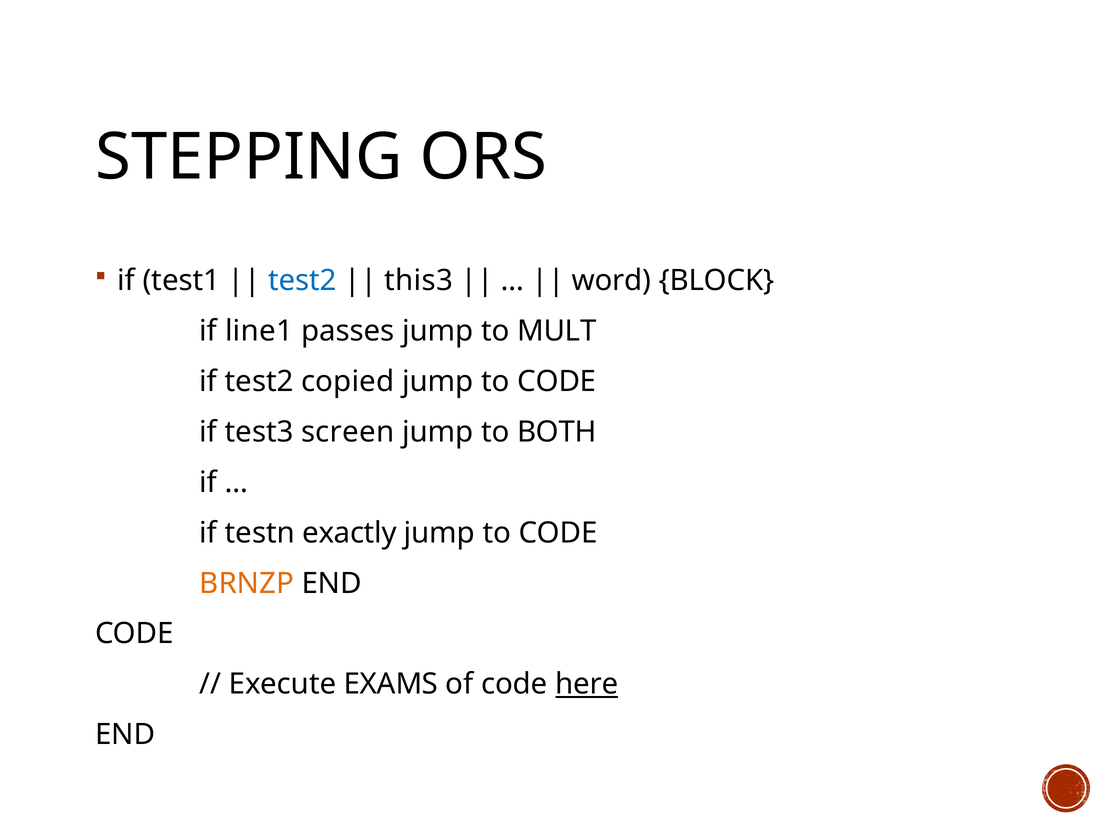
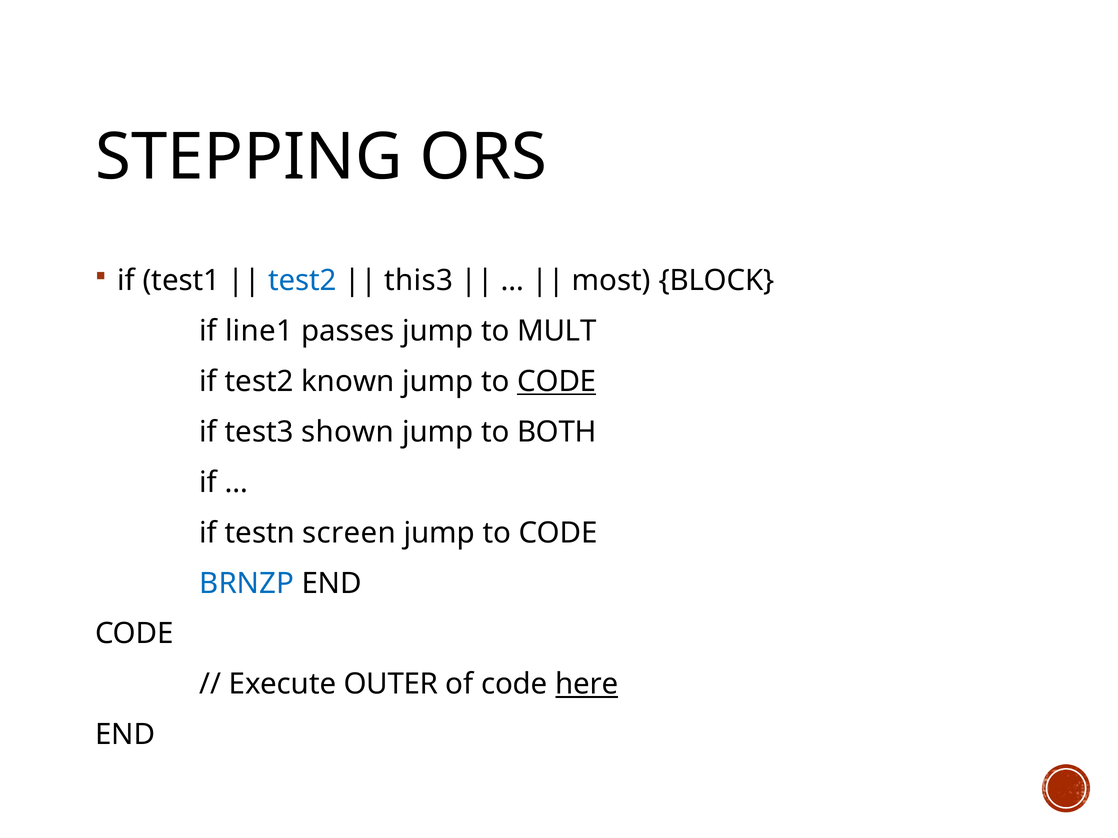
word: word -> most
copied: copied -> known
CODE at (557, 382) underline: none -> present
screen: screen -> shown
exactly: exactly -> screen
BRNZP colour: orange -> blue
EXAMS: EXAMS -> OUTER
